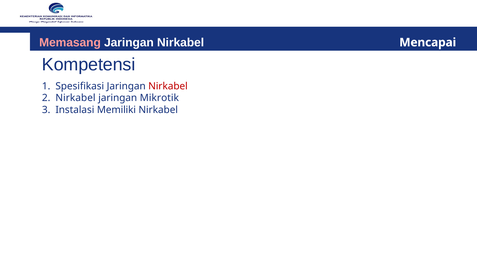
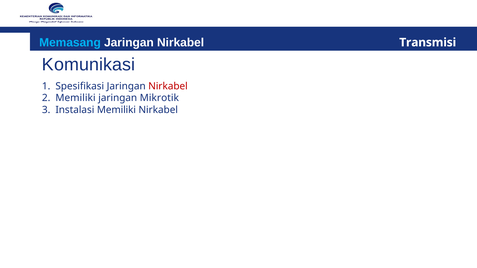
Memasang colour: pink -> light blue
Mencapai: Mencapai -> Transmisi
Kompetensi: Kompetensi -> Komunikasi
Nirkabel at (75, 98): Nirkabel -> Memiliki
